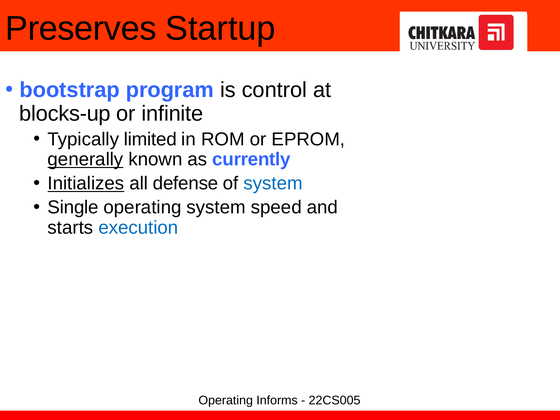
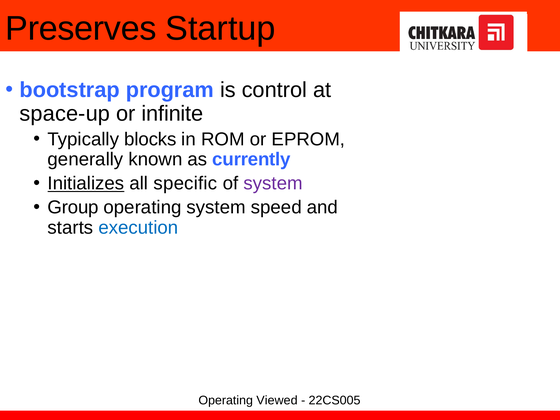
blocks-up: blocks-up -> space-up
limited: limited -> blocks
generally underline: present -> none
defense: defense -> specific
system at (273, 183) colour: blue -> purple
Single: Single -> Group
Informs: Informs -> Viewed
